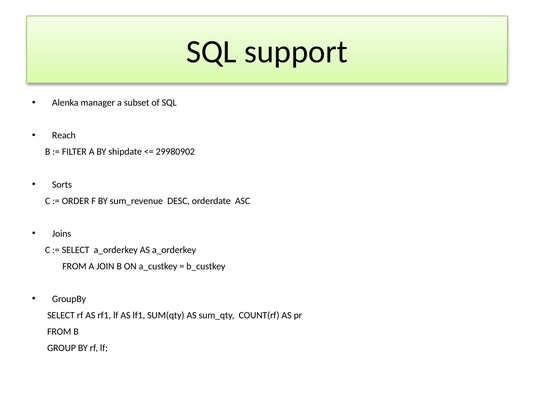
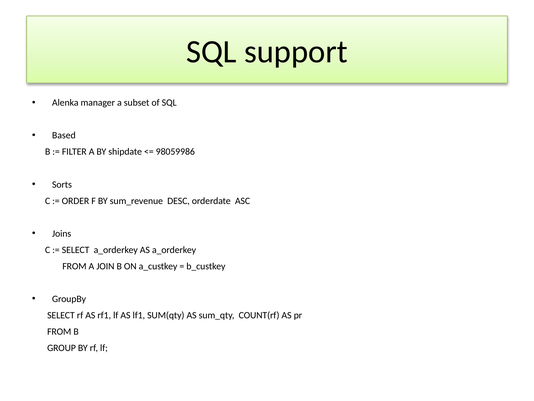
Reach: Reach -> Based
29980902: 29980902 -> 98059986
